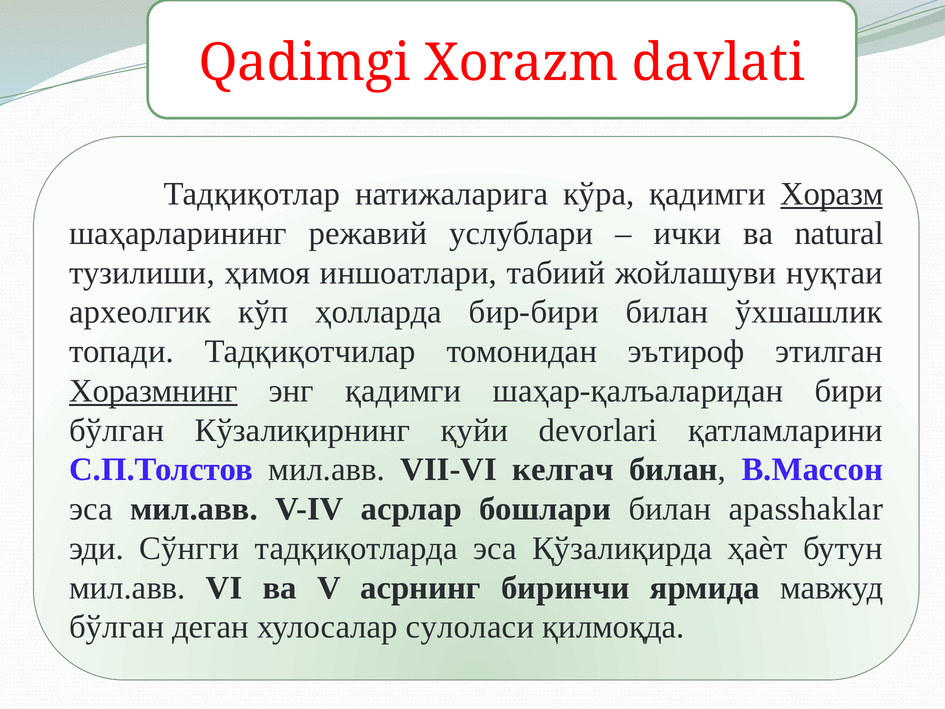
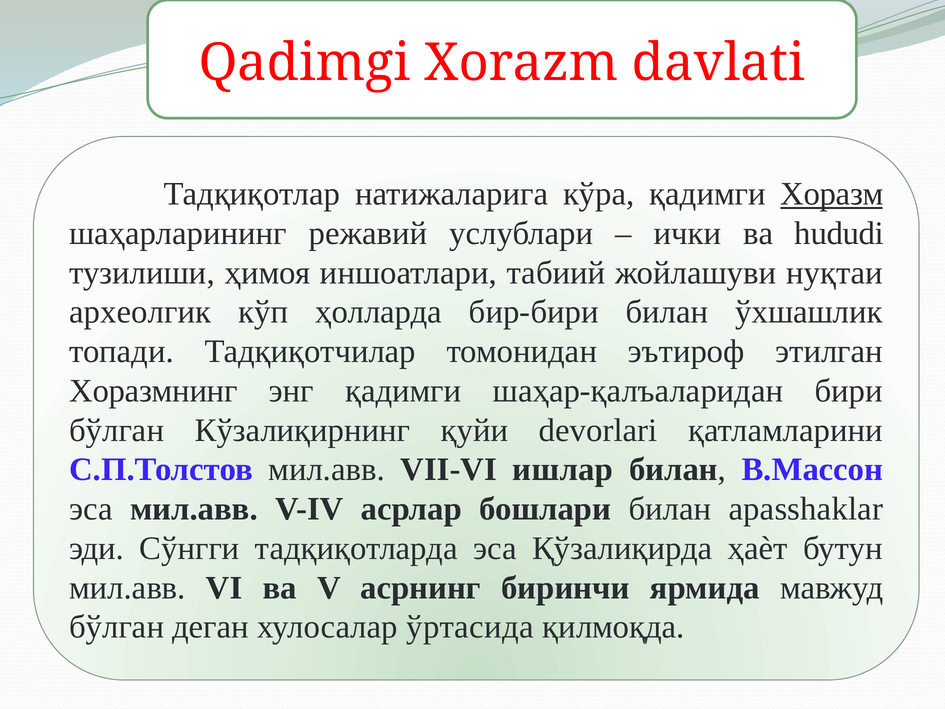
natural: natural -> hududi
Хоразмнинг underline: present -> none
келгач: келгач -> ишлар
сулоласи: сулоласи -> ўртасида
